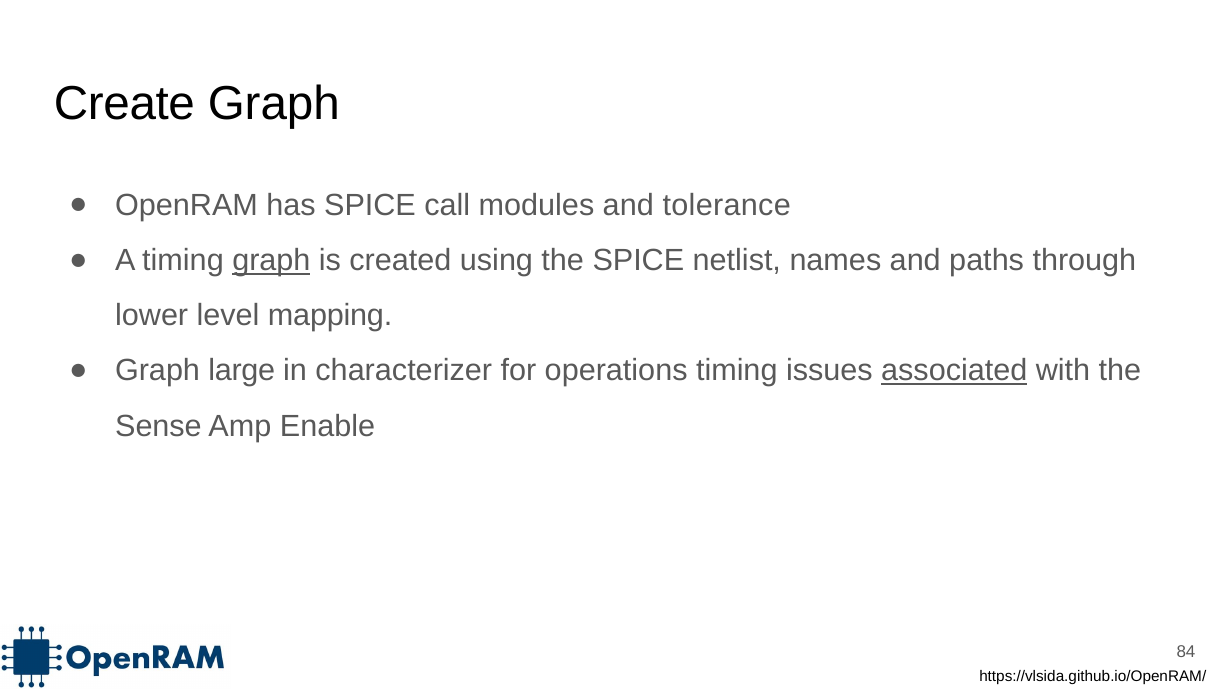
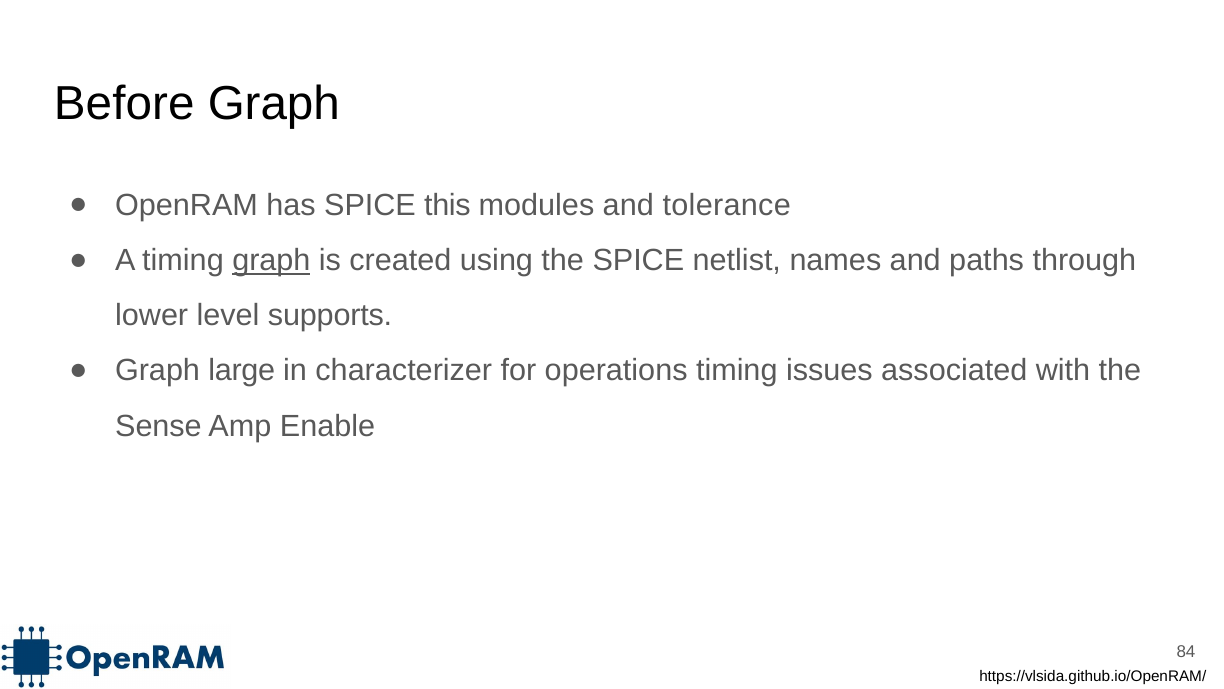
Create: Create -> Before
call: call -> this
mapping: mapping -> supports
associated underline: present -> none
